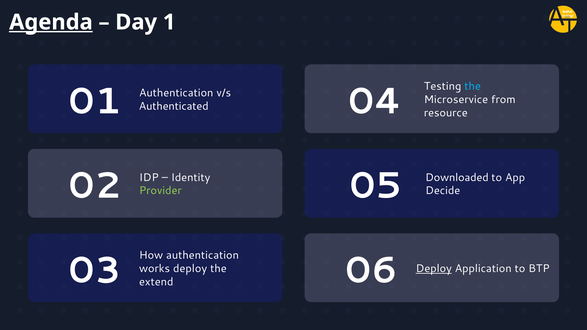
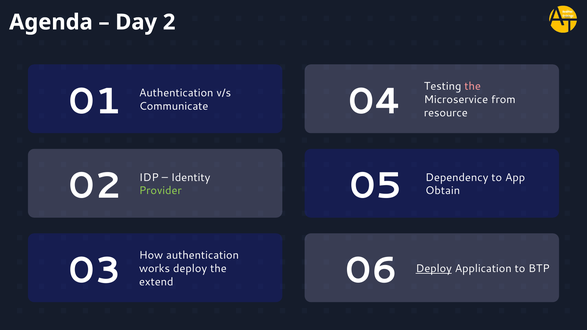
Agenda underline: present -> none
1: 1 -> 2
the at (473, 86) colour: light blue -> pink
Authenticated: Authenticated -> Communicate
Downloaded: Downloaded -> Dependency
Decide: Decide -> Obtain
